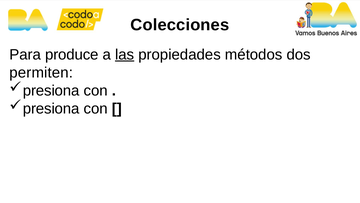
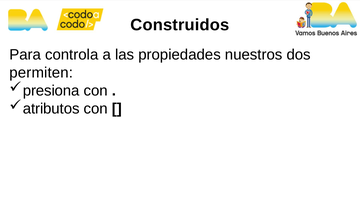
Colecciones: Colecciones -> Construidos
produce: produce -> controla
las underline: present -> none
métodos: métodos -> nuestros
presiona at (51, 108): presiona -> atributos
